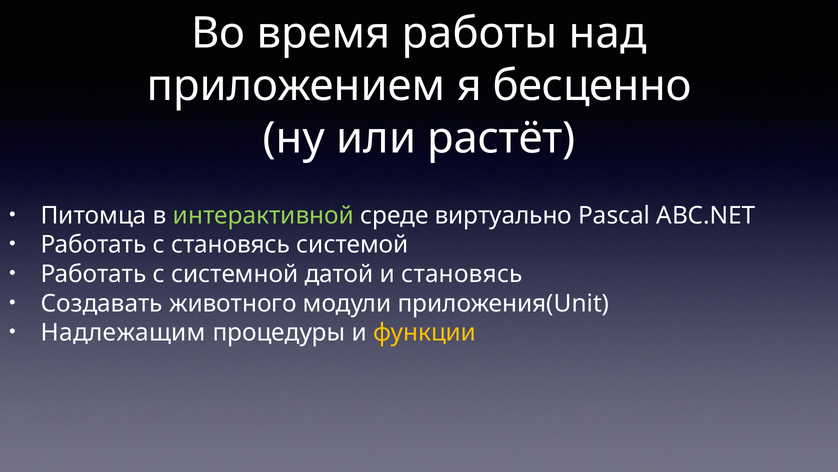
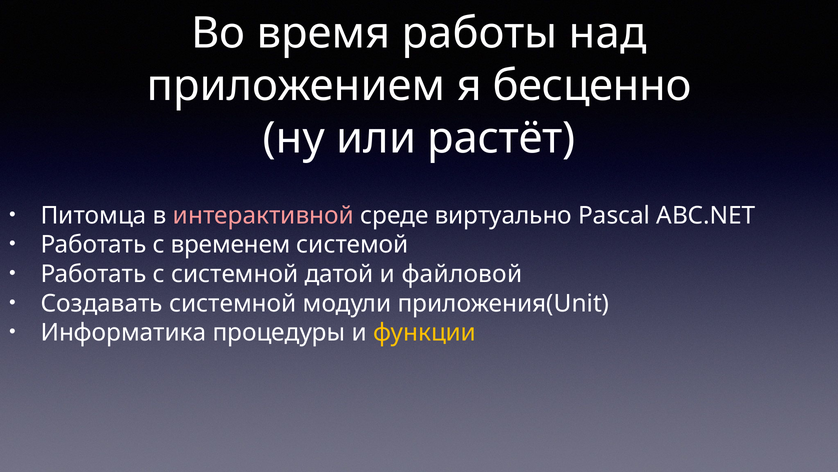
интерактивной colour: light green -> pink
с становясь: становясь -> временем
и становясь: становясь -> файловой
Создавать животного: животного -> системной
Надлежащим: Надлежащим -> Информатика
